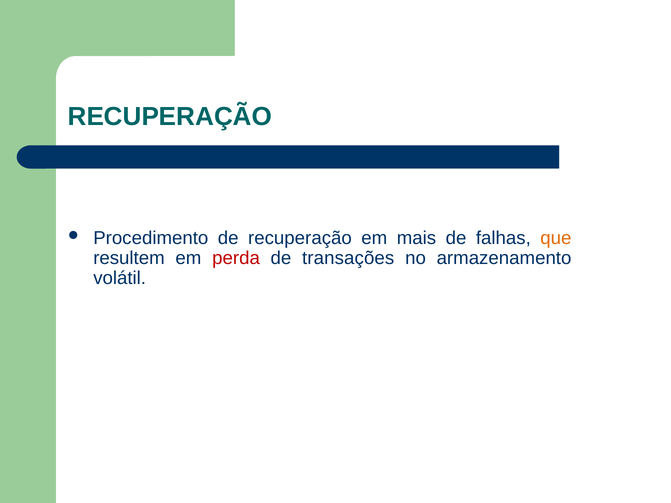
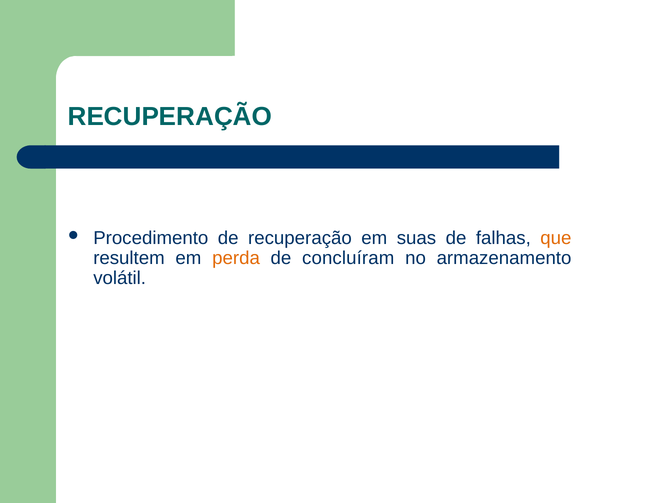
mais: mais -> suas
perda colour: red -> orange
transações: transações -> concluíram
